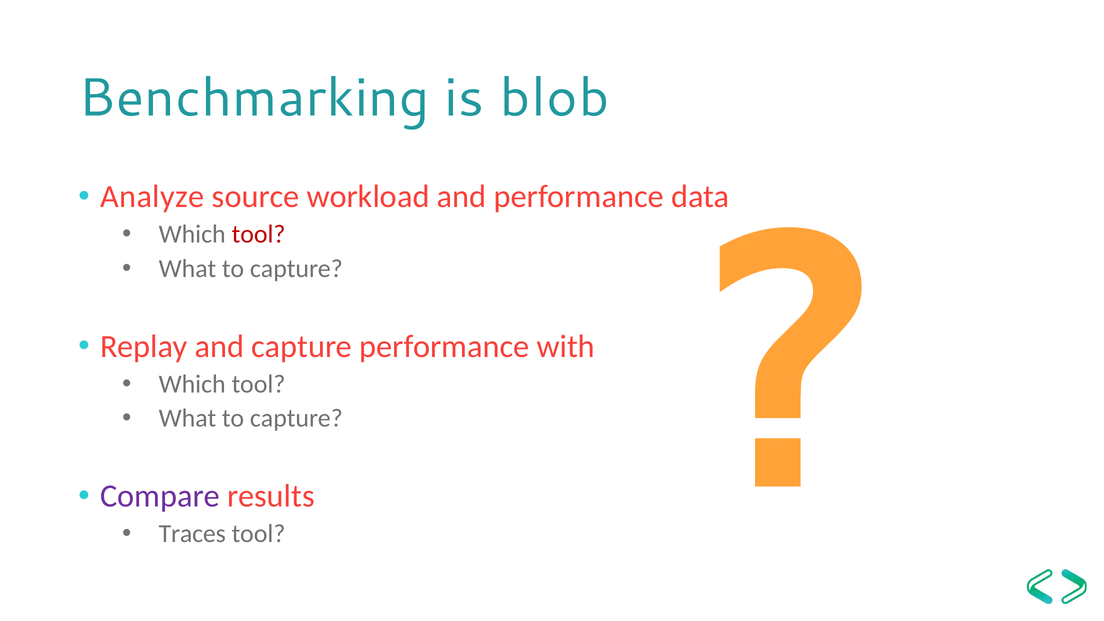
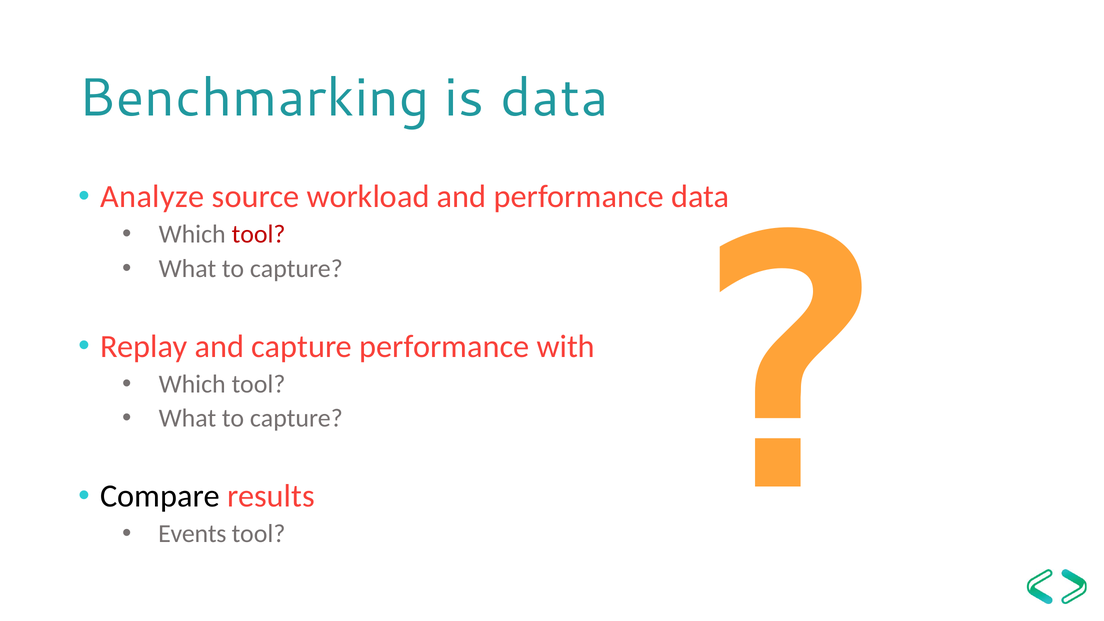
is blob: blob -> data
Compare colour: purple -> black
Traces: Traces -> Events
